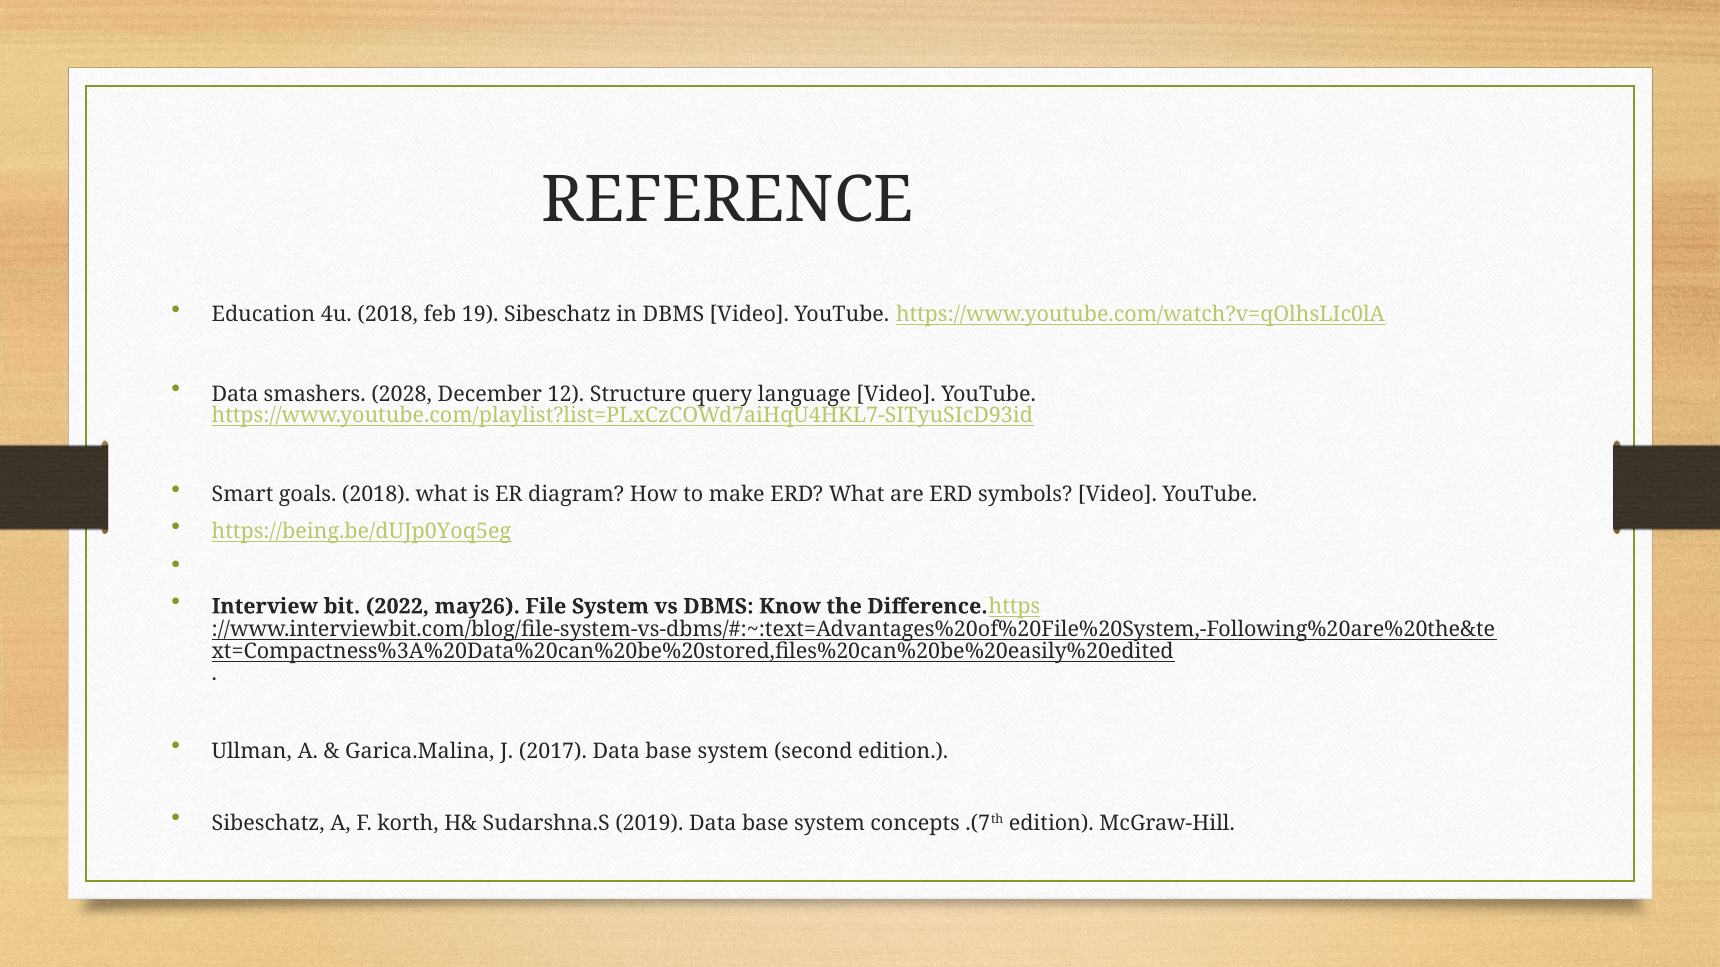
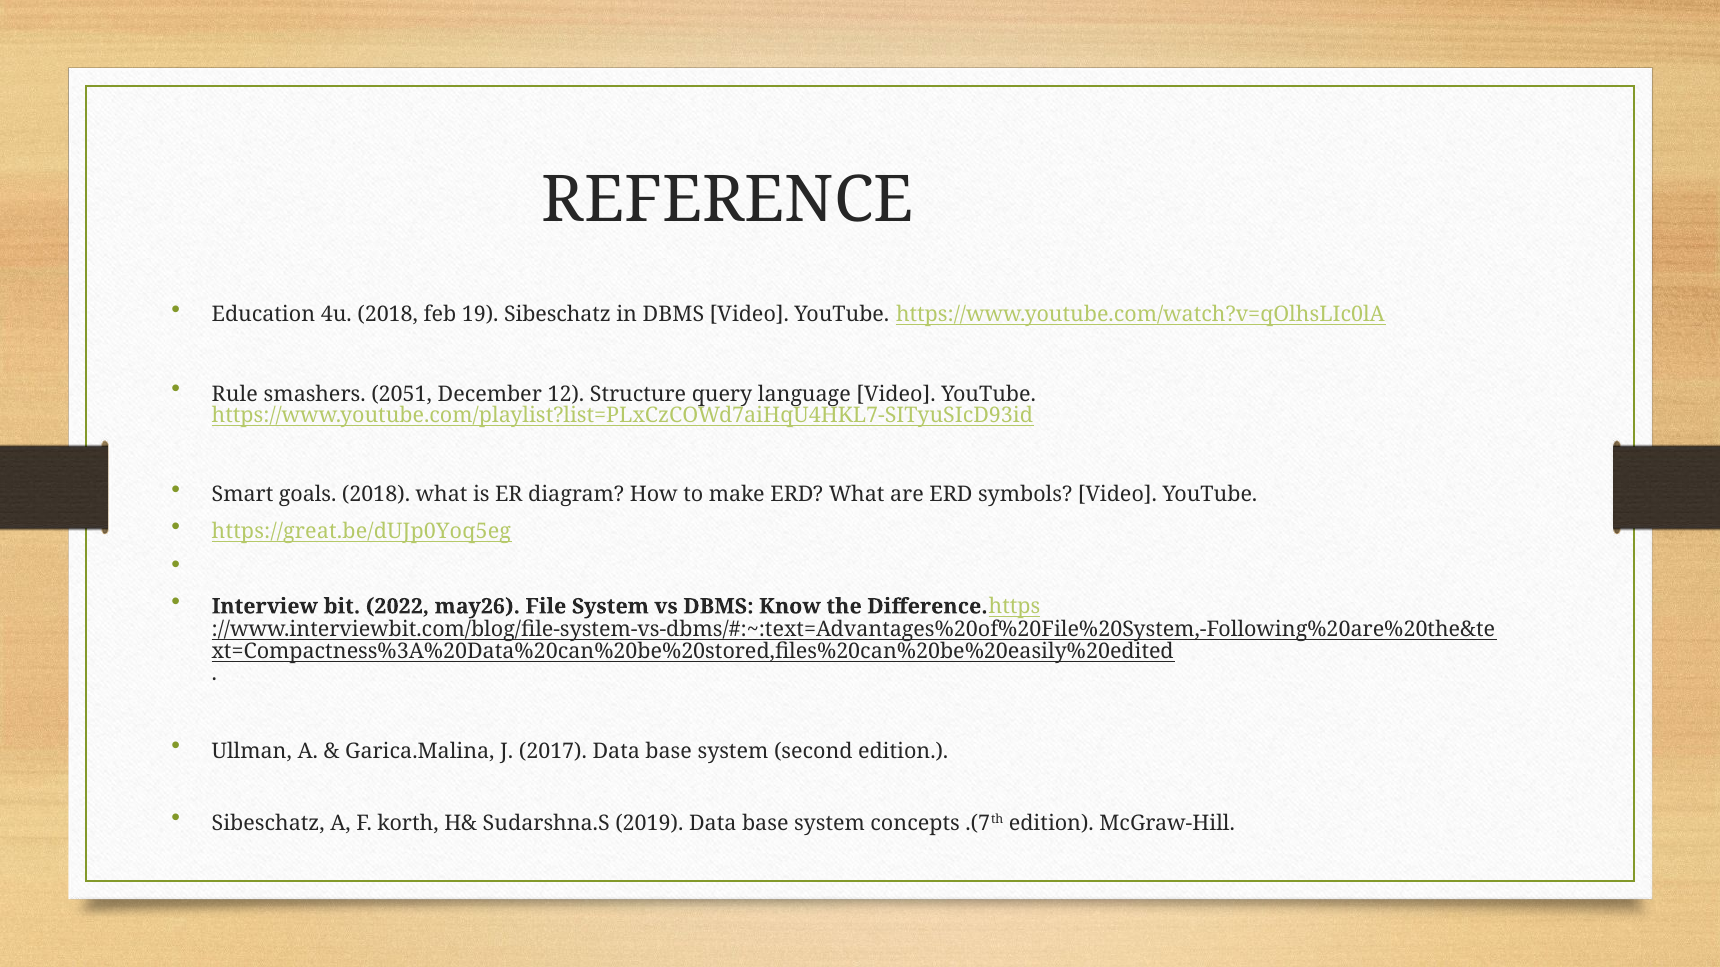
Data at (235, 394): Data -> Rule
2028: 2028 -> 2051
https://being.be/dUJp0Yoq5eg: https://being.be/dUJp0Yoq5eg -> https://great.be/dUJp0Yoq5eg
